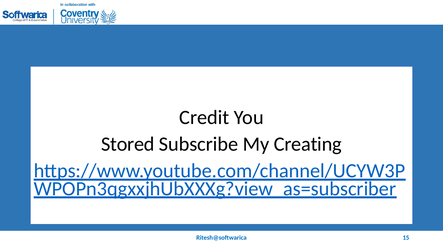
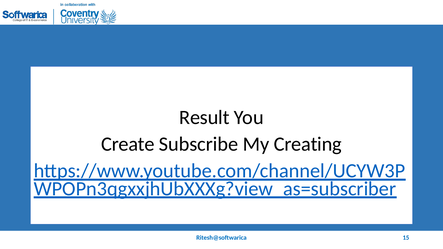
Credit: Credit -> Result
Stored: Stored -> Create
